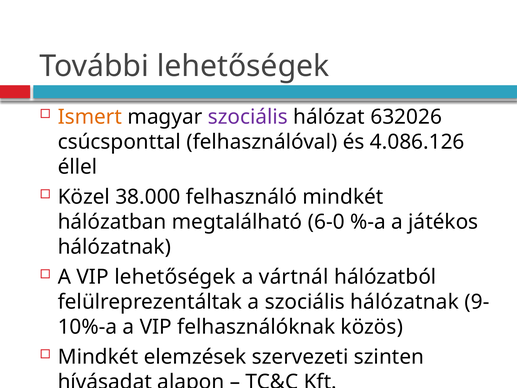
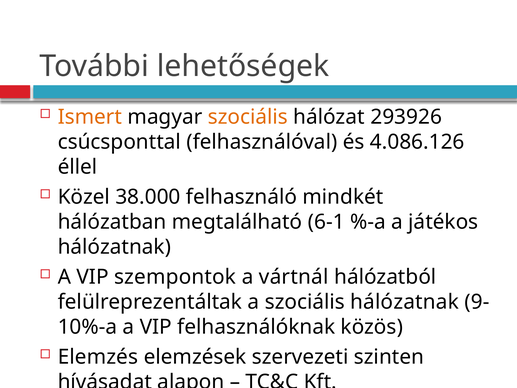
szociális at (248, 117) colour: purple -> orange
632026: 632026 -> 293926
6-0: 6-0 -> 6-1
VIP lehetőségek: lehetőségek -> szempontok
Mindkét at (98, 357): Mindkét -> Elemzés
